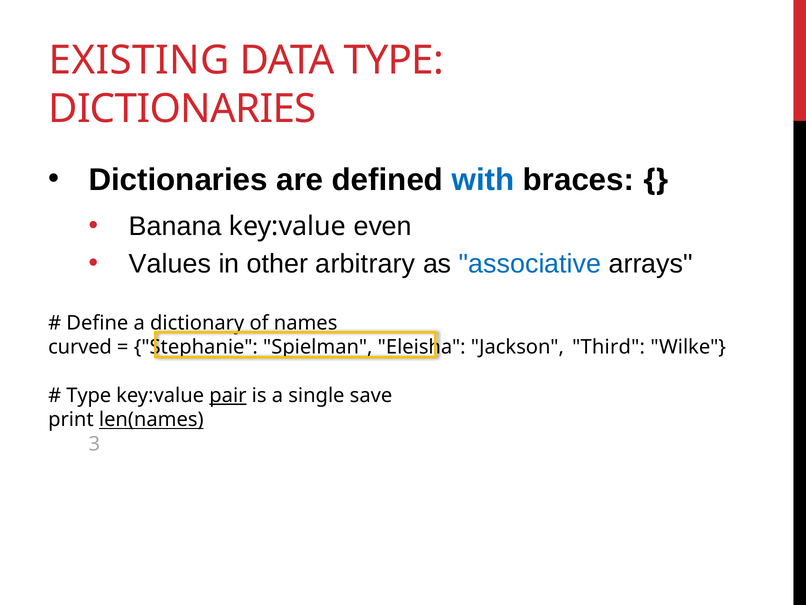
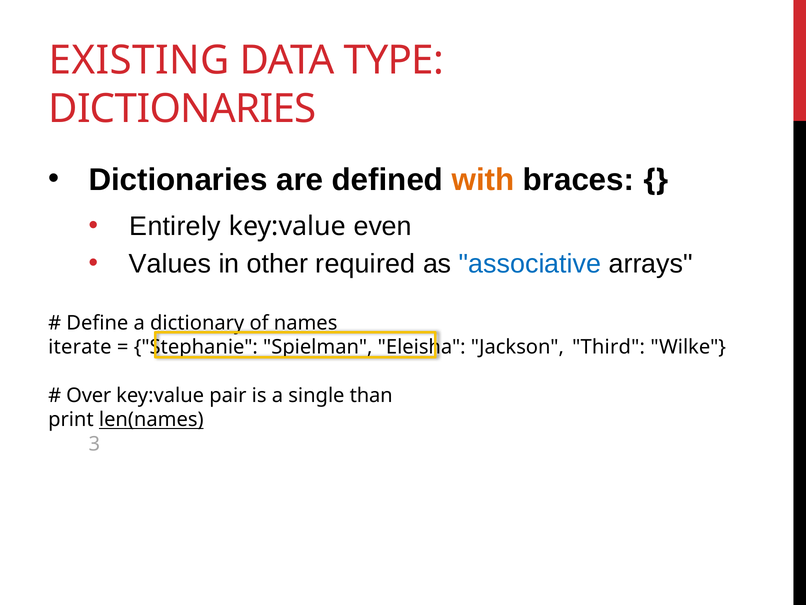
with colour: blue -> orange
Banana: Banana -> Entirely
arbitrary: arbitrary -> required
curved: curved -> iterate
Type at (89, 395): Type -> Over
pair underline: present -> none
save: save -> than
